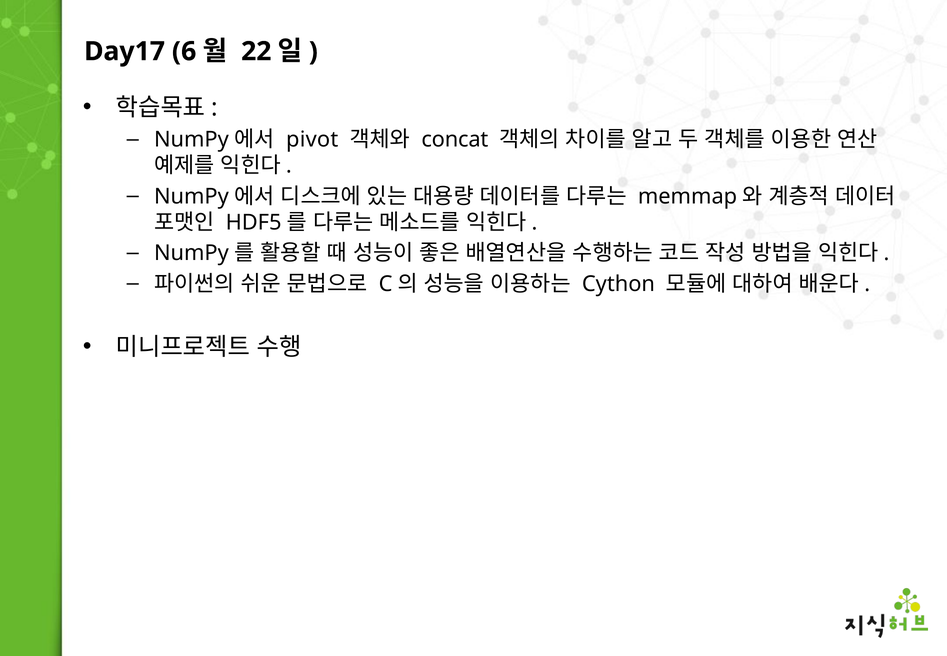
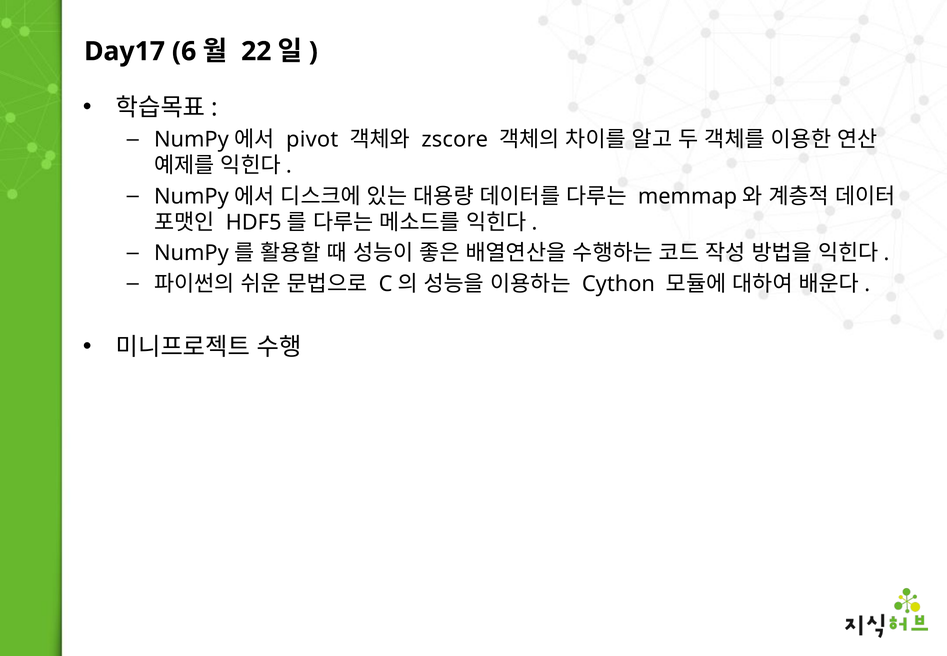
concat: concat -> zscore
